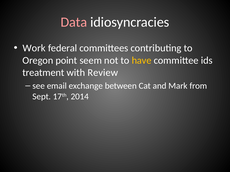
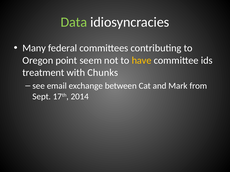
Data colour: pink -> light green
Work: Work -> Many
Review: Review -> Chunks
